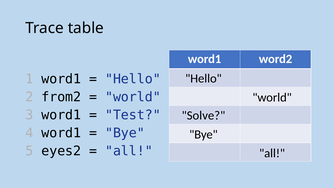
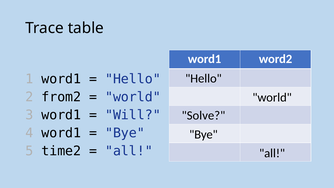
Test: Test -> Will
eyes2: eyes2 -> time2
